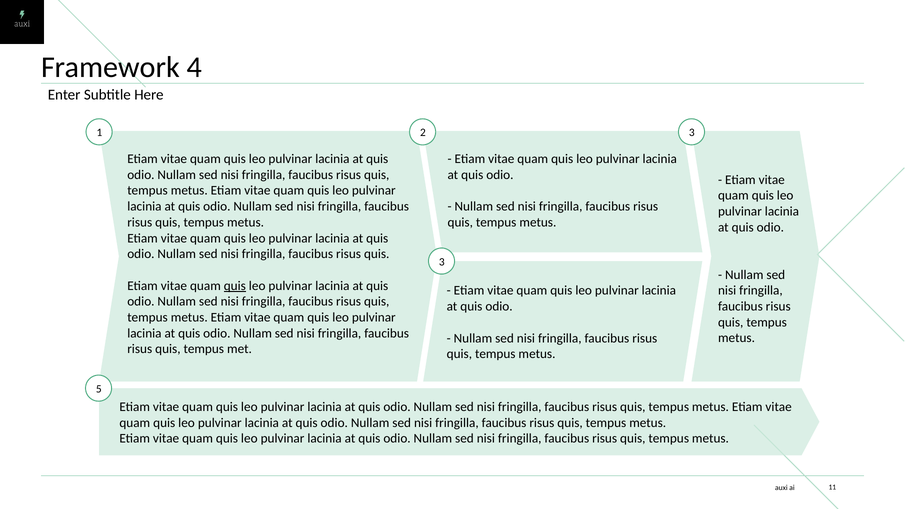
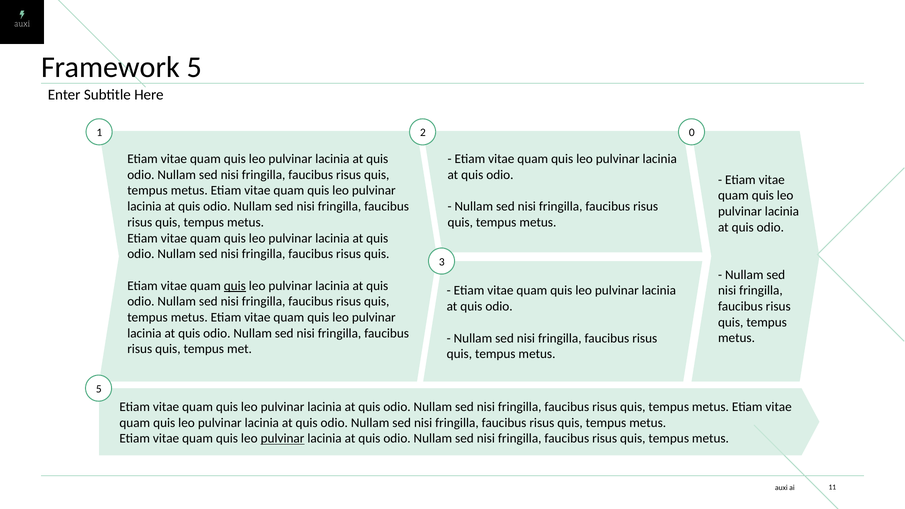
Framework 4: 4 -> 5
2 3: 3 -> 0
pulvinar at (283, 439) underline: none -> present
